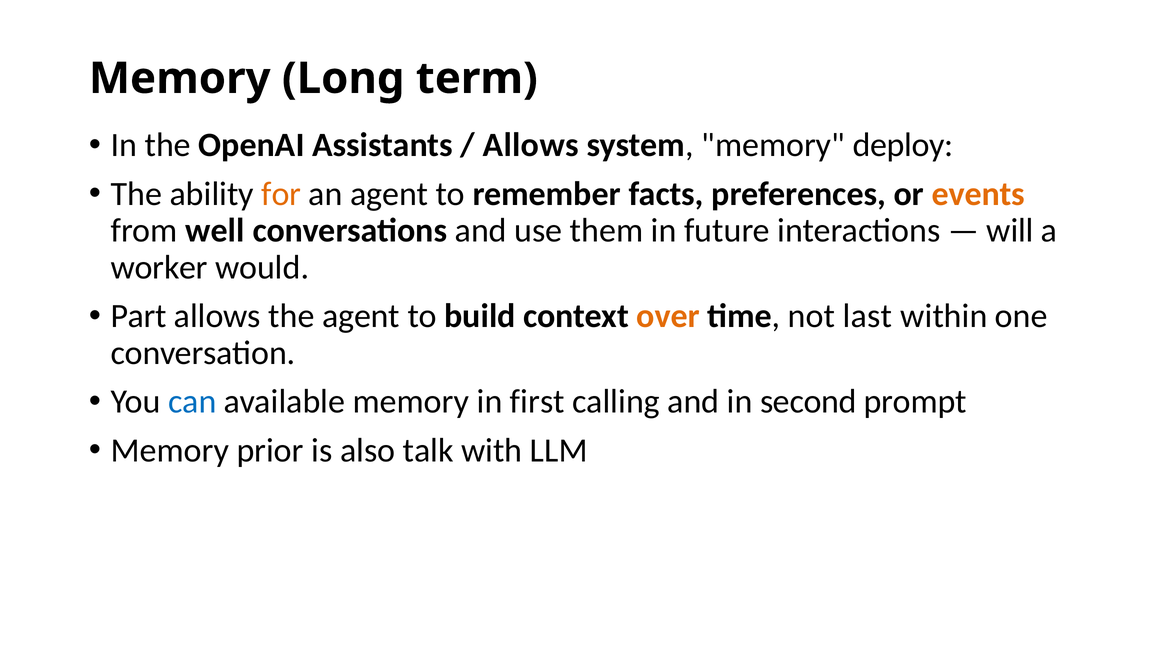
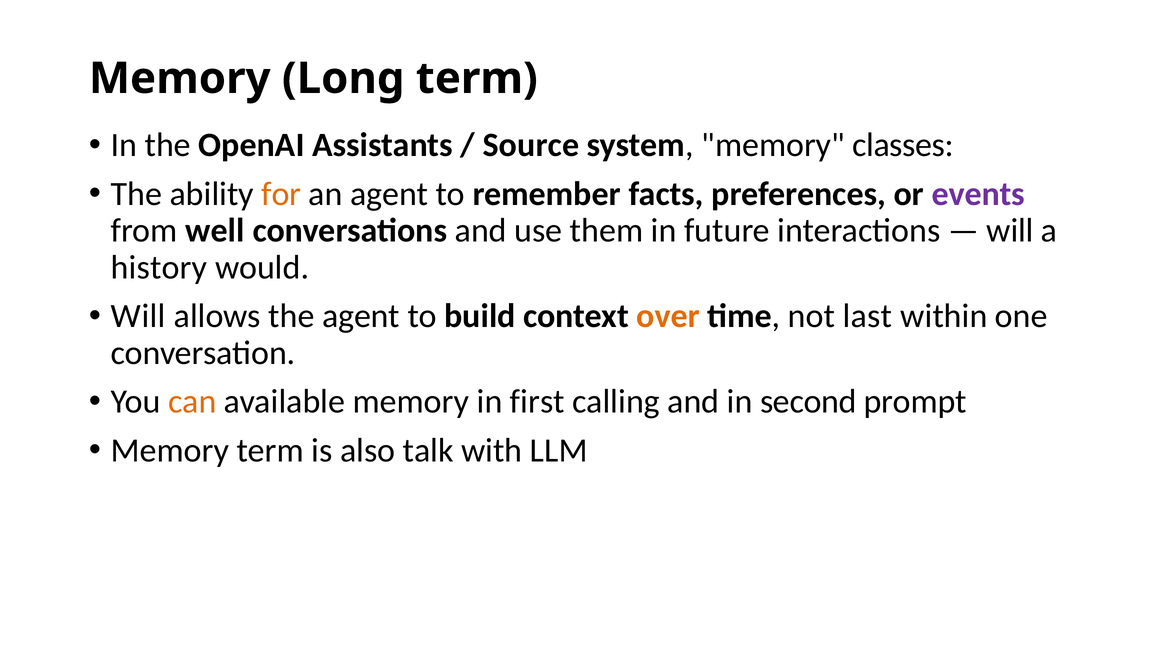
Allows at (531, 145): Allows -> Source
deploy: deploy -> classes
events colour: orange -> purple
worker: worker -> history
Part at (139, 316): Part -> Will
can colour: blue -> orange
Memory prior: prior -> term
